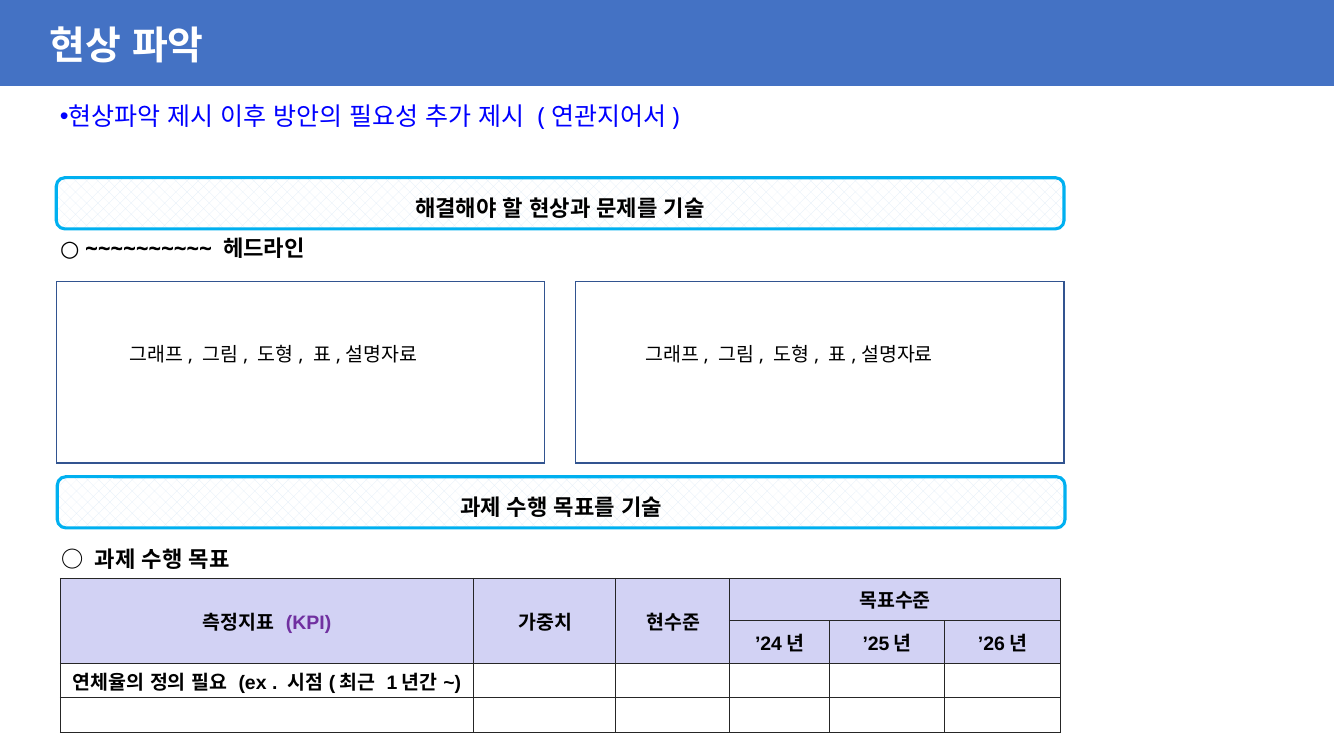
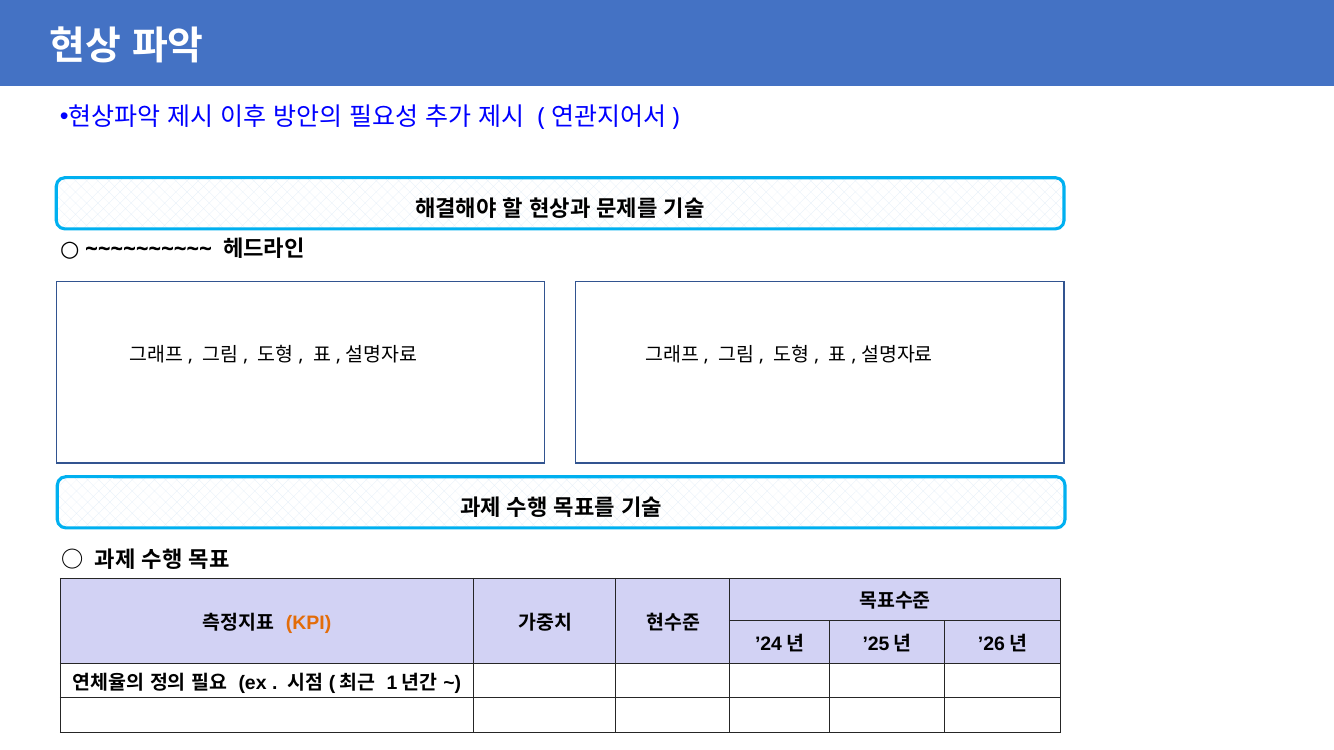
KPI colour: purple -> orange
